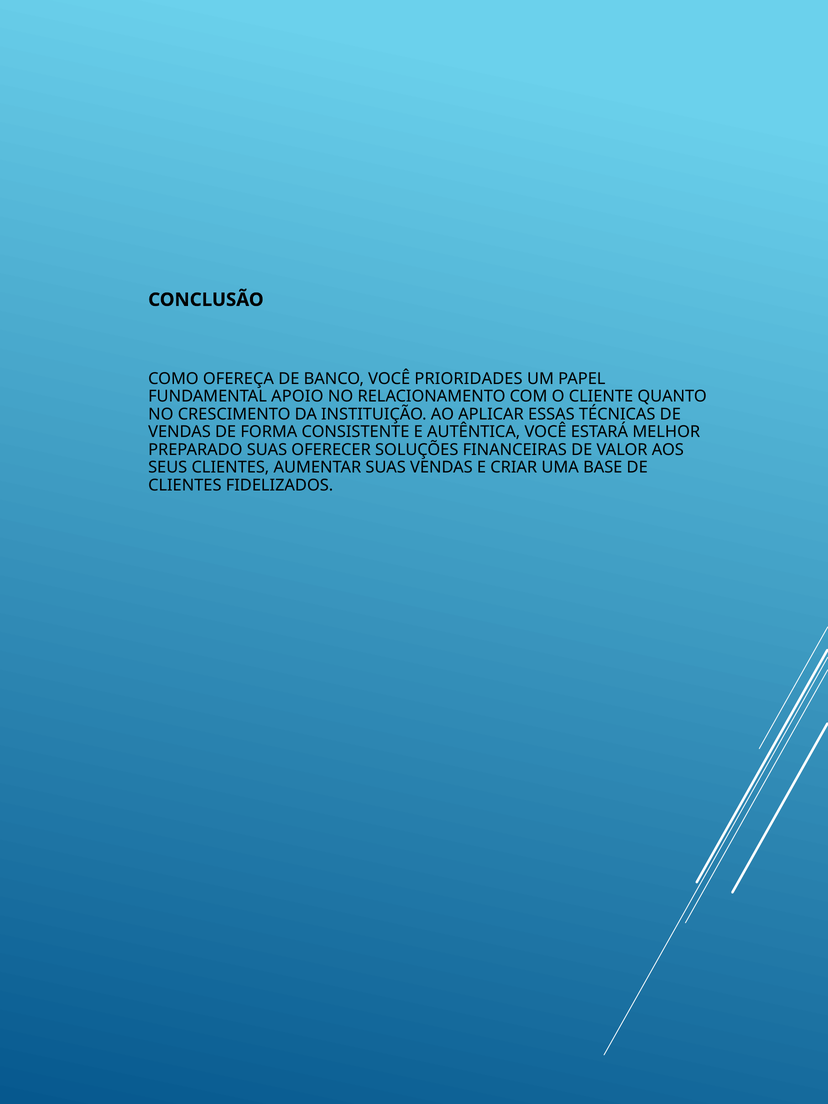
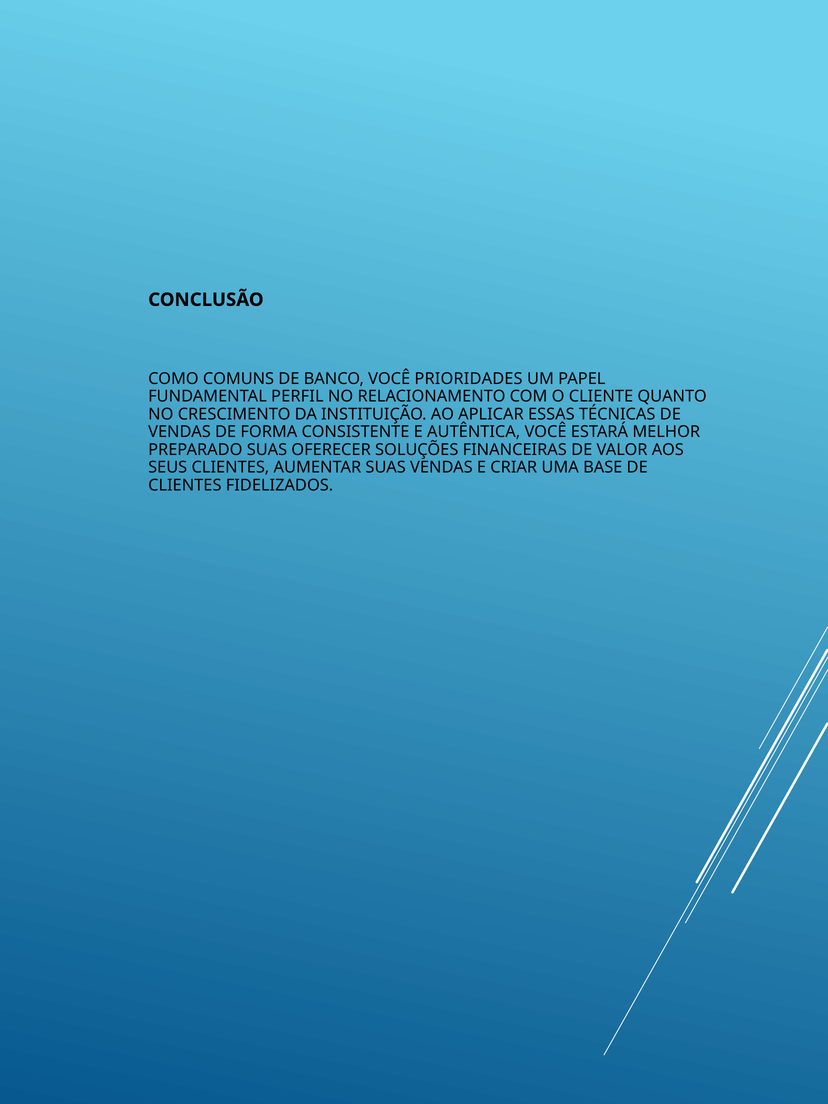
OFEREÇA: OFEREÇA -> COMUNS
APOIO: APOIO -> PERFIL
